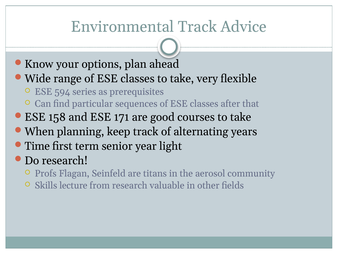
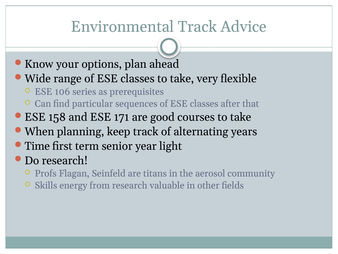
594: 594 -> 106
lecture: lecture -> energy
